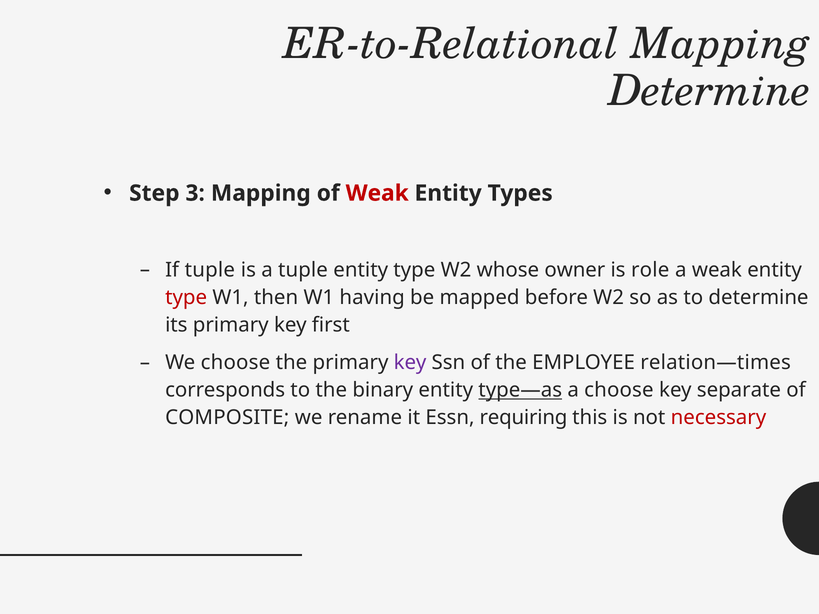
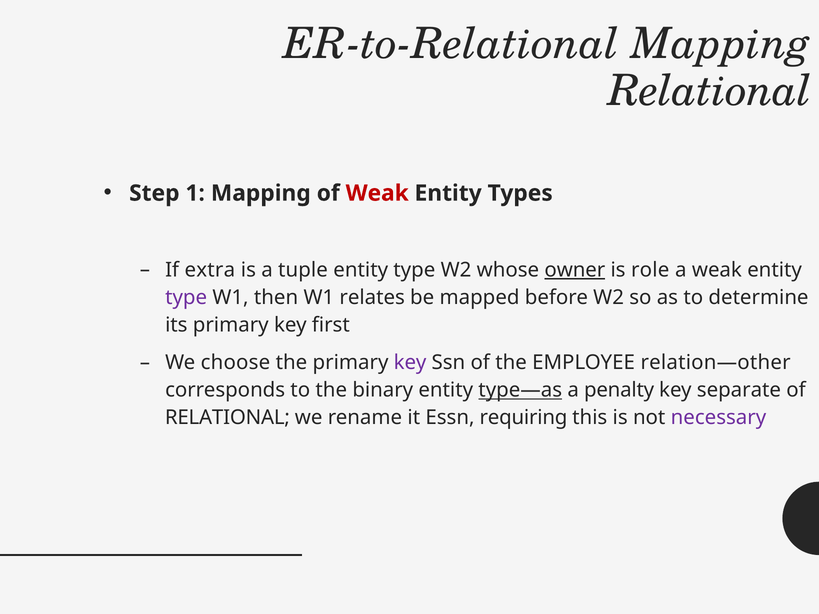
Determine at (710, 91): Determine -> Relational
3: 3 -> 1
If tuple: tuple -> extra
owner underline: none -> present
type at (186, 297) colour: red -> purple
having: having -> relates
relation—times: relation—times -> relation—other
a choose: choose -> penalty
COMPOSITE at (227, 418): COMPOSITE -> RELATIONAL
necessary colour: red -> purple
